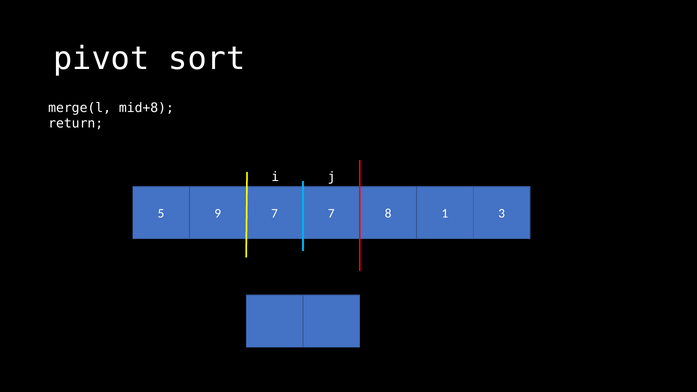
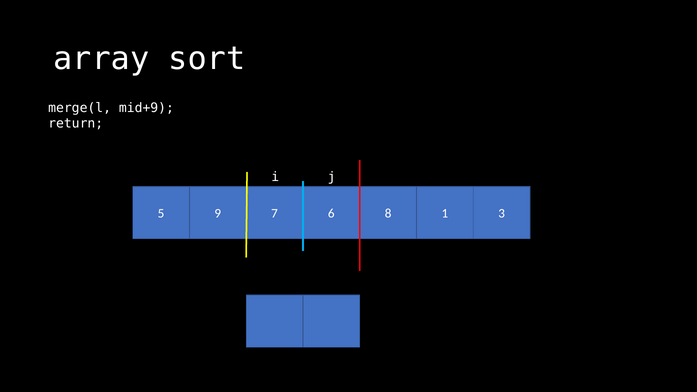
pivot: pivot -> array
mid+8: mid+8 -> mid+9
7 7: 7 -> 6
